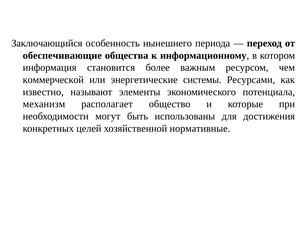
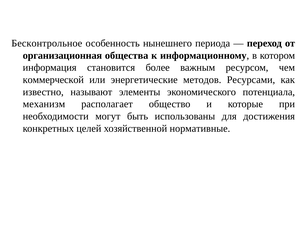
Заключающийся: Заключающийся -> Бесконтрольное
обеспечивающие: обеспечивающие -> организационная
системы: системы -> методов
